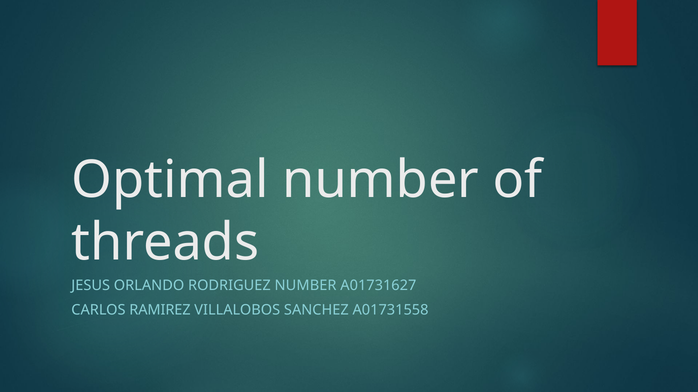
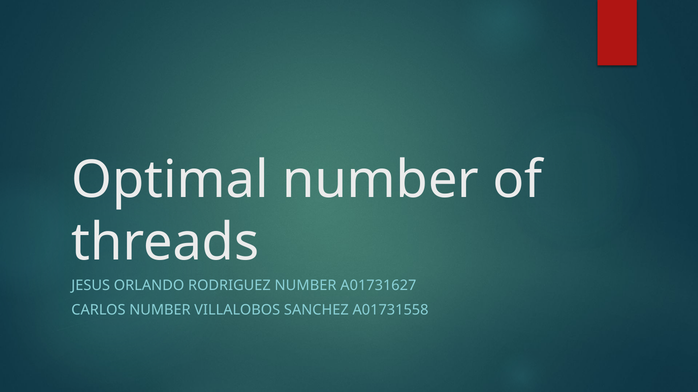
CARLOS RAMIREZ: RAMIREZ -> NUMBER
